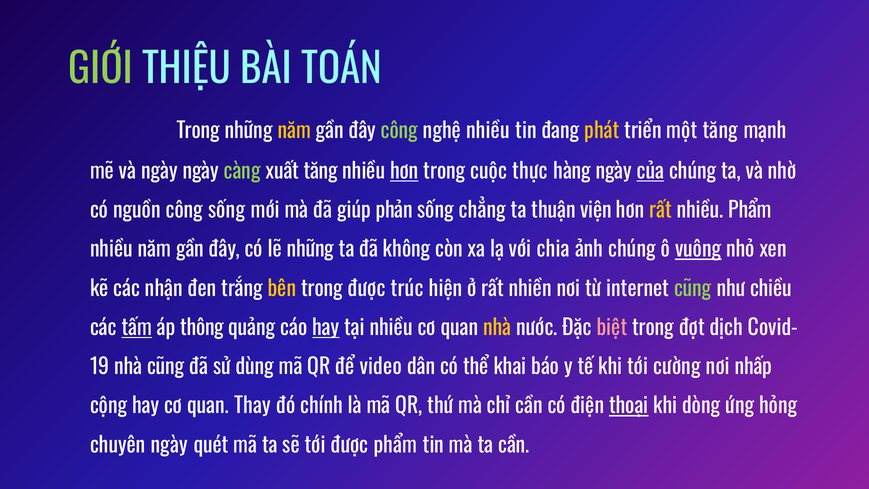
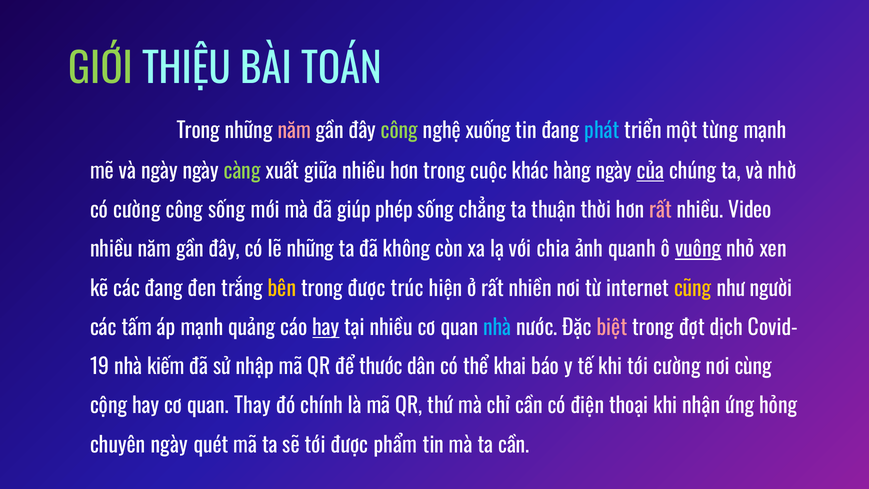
năm at (294, 131) colour: yellow -> pink
nghệ nhiều: nhiều -> xuống
phát colour: yellow -> light blue
một tăng: tăng -> từng
xuất tăng: tăng -> giữa
hơn at (404, 172) underline: present -> none
thực: thực -> khác
có nguồn: nguồn -> cường
phản: phản -> phép
viện: viện -> thời
rất at (661, 211) colour: yellow -> pink
nhiều Phẩm: Phẩm -> Video
ảnh chúng: chúng -> quanh
các nhận: nhận -> đang
cũng at (693, 289) colour: light green -> yellow
chiều: chiều -> người
tấm underline: present -> none
áp thông: thông -> mạnh
nhà at (497, 328) colour: yellow -> light blue
nhà cũng: cũng -> kiếm
dùng: dùng -> nhập
video: video -> thước
nhấp: nhấp -> cùng
thoại underline: present -> none
dòng: dòng -> nhận
